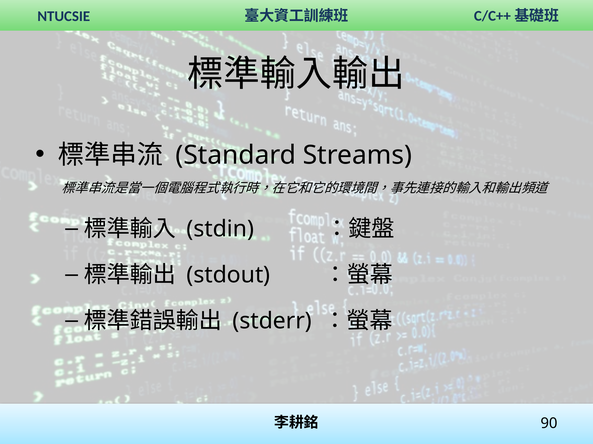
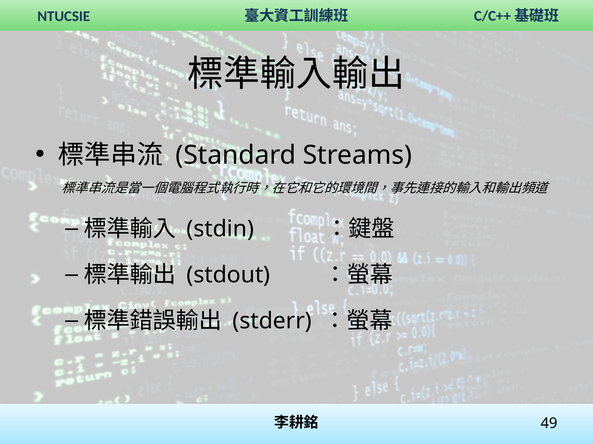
90: 90 -> 49
